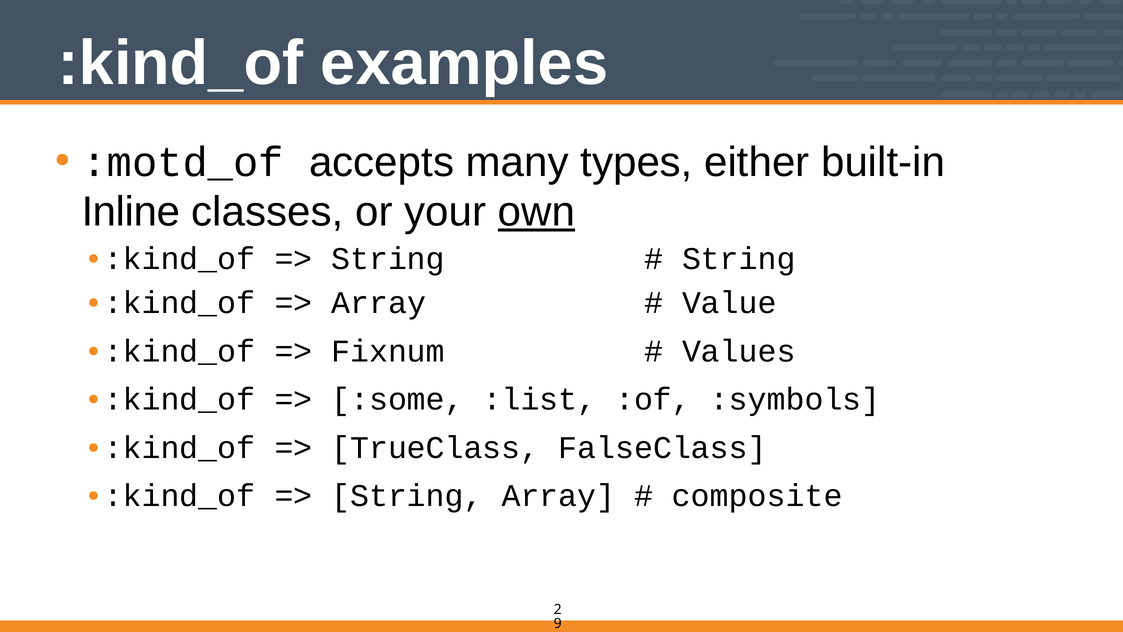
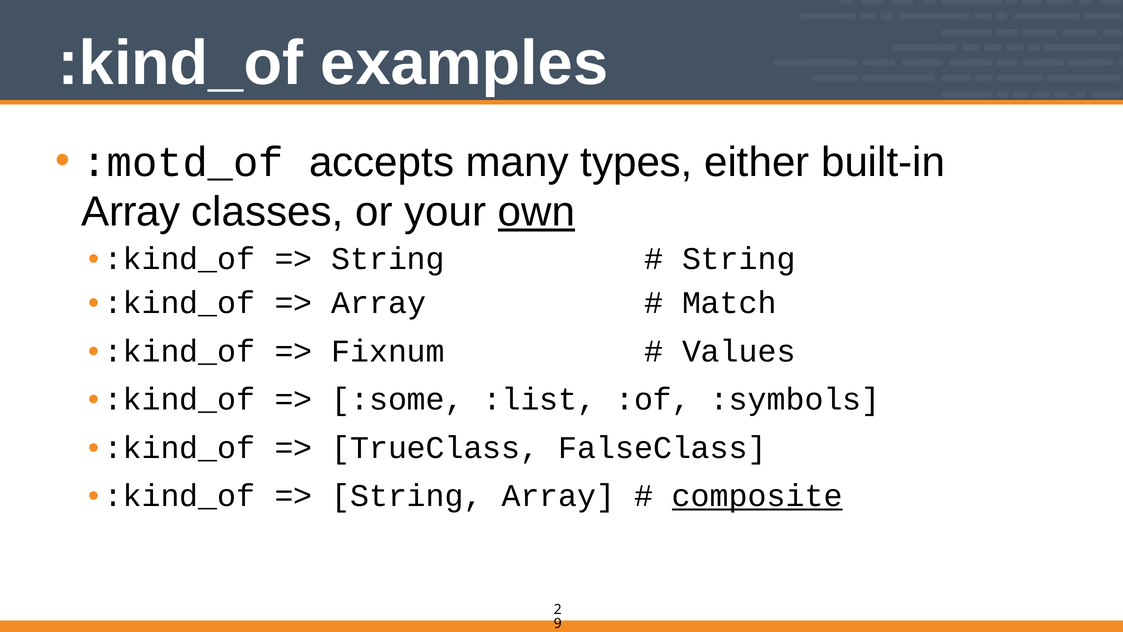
Inline at (131, 212): Inline -> Array
Value: Value -> Match
composite underline: none -> present
